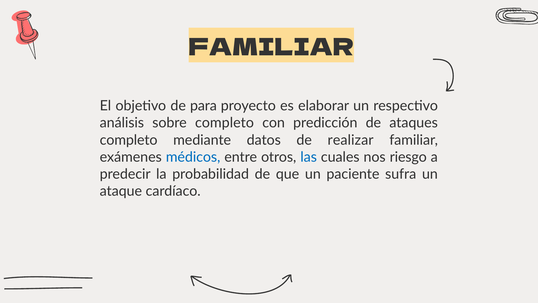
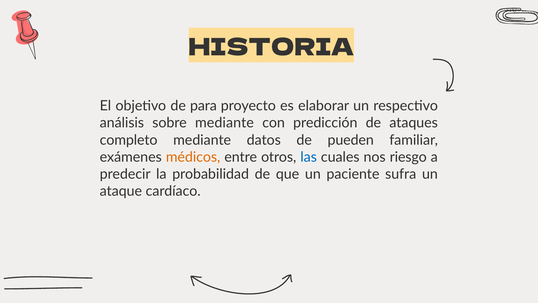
FAMILIAR at (271, 48): FAMILIAR -> HISTORIA
sobre completo: completo -> mediante
realizar: realizar -> pueden
médicos colour: blue -> orange
